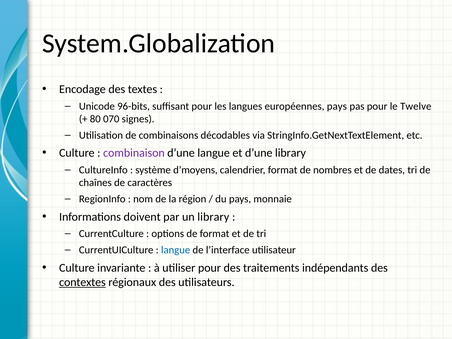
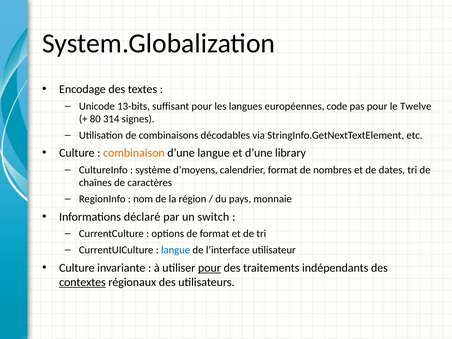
96-bits: 96-bits -> 13-bits
européennes pays: pays -> code
070: 070 -> 314
combinaison colour: purple -> orange
doivent: doivent -> déclaré
un library: library -> switch
pour at (209, 268) underline: none -> present
